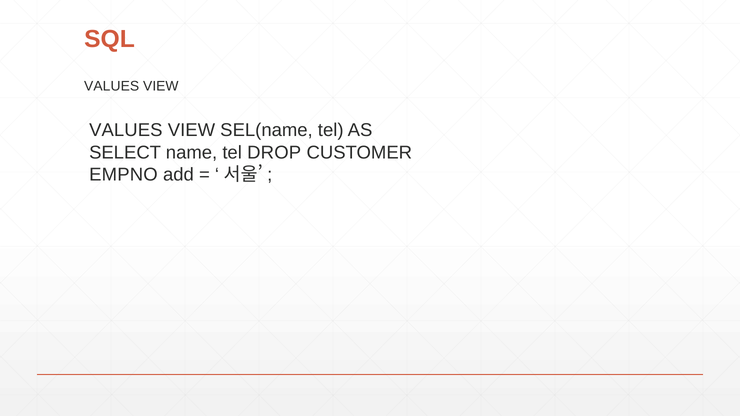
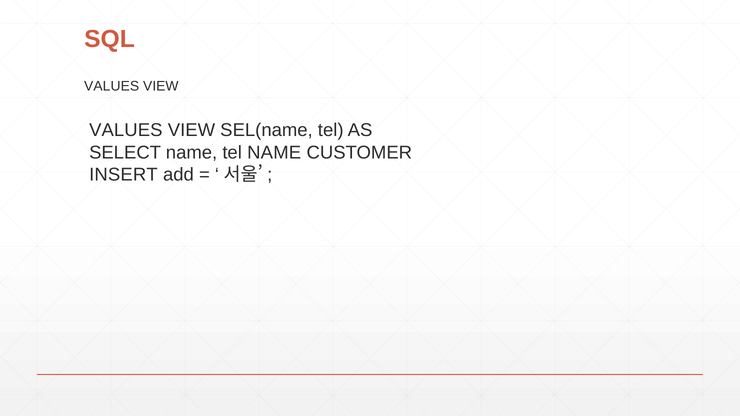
tel DROP: DROP -> NAME
EMPNO: EMPNO -> INSERT
